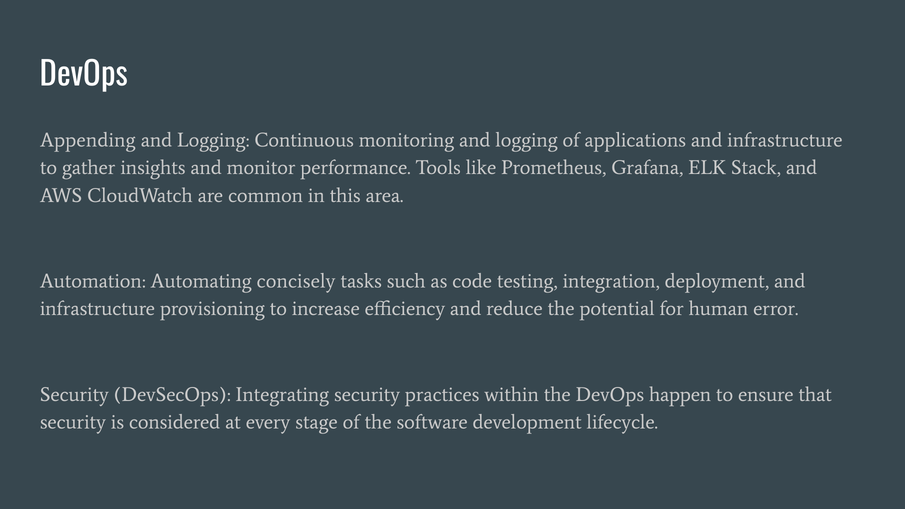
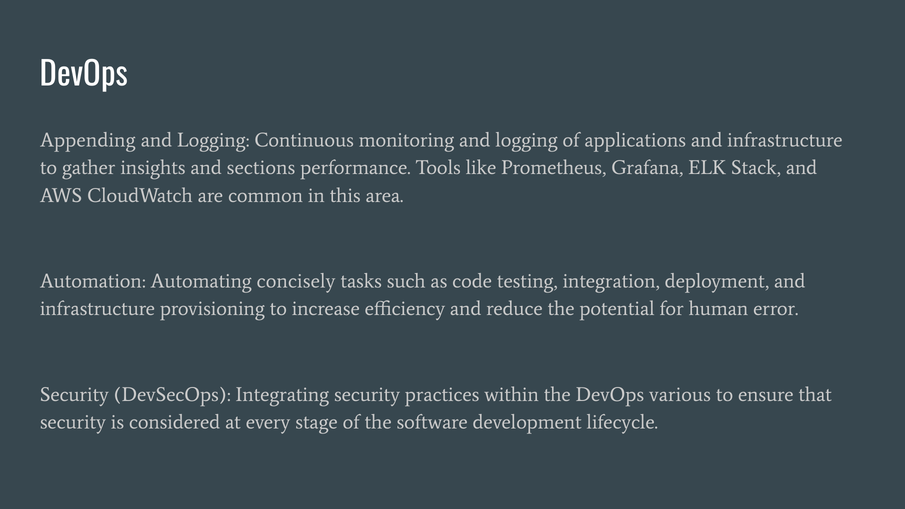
monitor: monitor -> sections
happen: happen -> various
